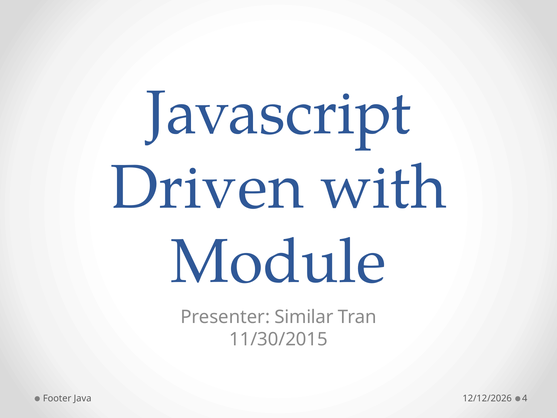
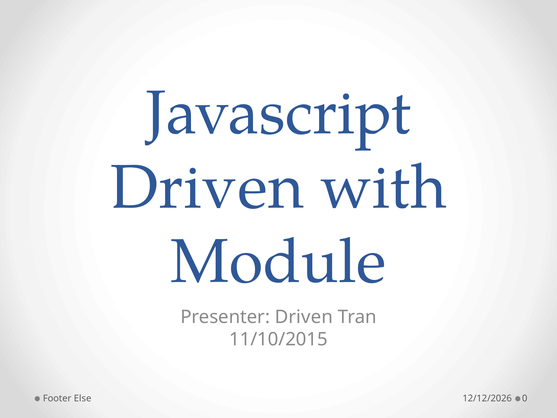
Presenter Similar: Similar -> Driven
11/30/2015: 11/30/2015 -> 11/10/2015
Java: Java -> Else
4: 4 -> 0
